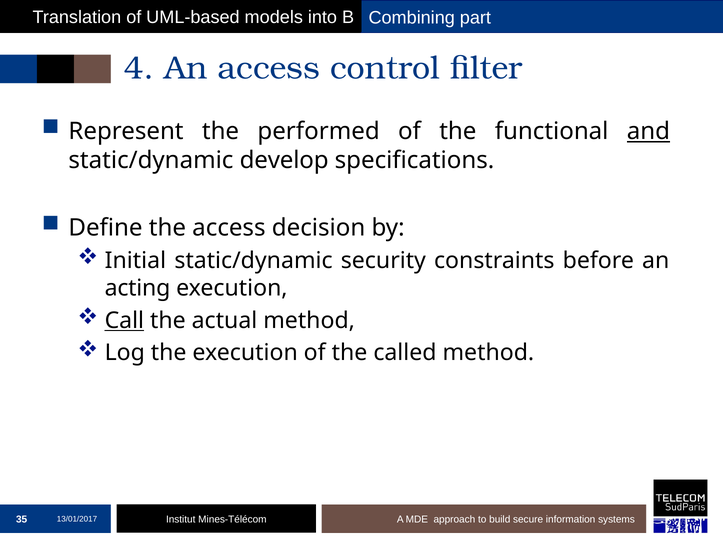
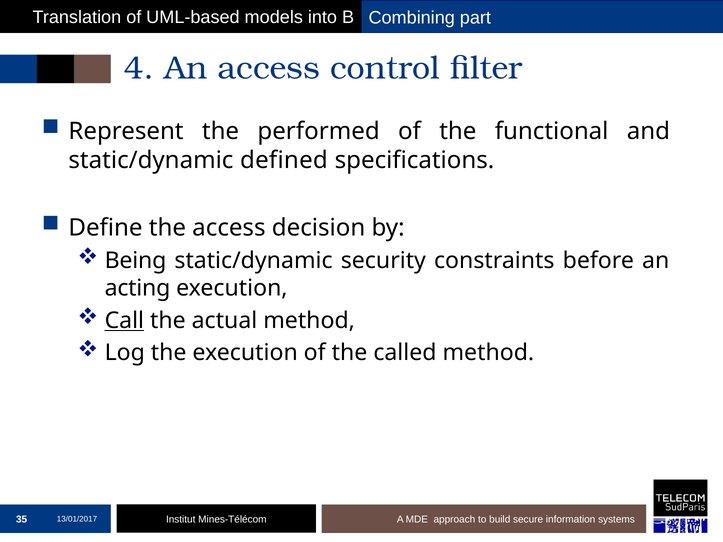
and underline: present -> none
develop: develop -> defined
Initial: Initial -> Being
